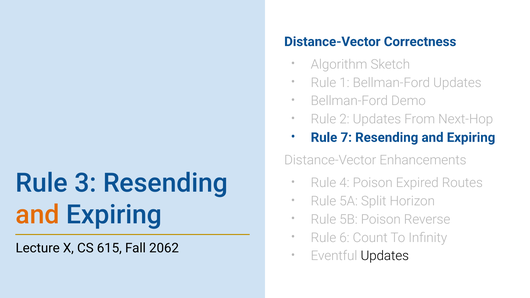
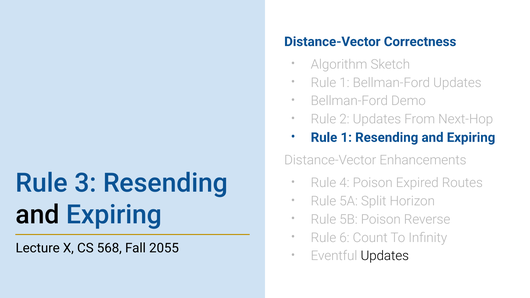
7 at (346, 138): 7 -> 1
and at (38, 215) colour: orange -> black
615: 615 -> 568
2062: 2062 -> 2055
